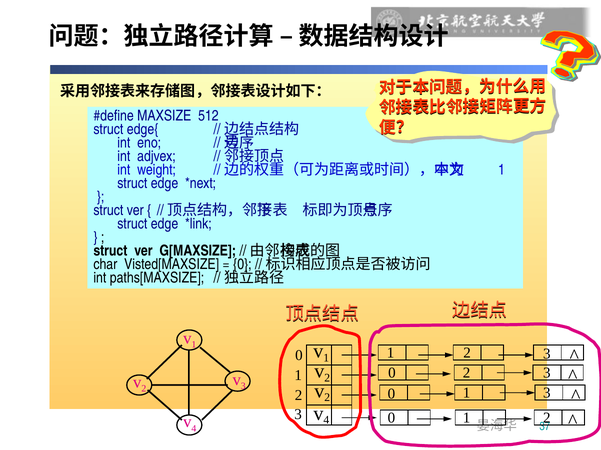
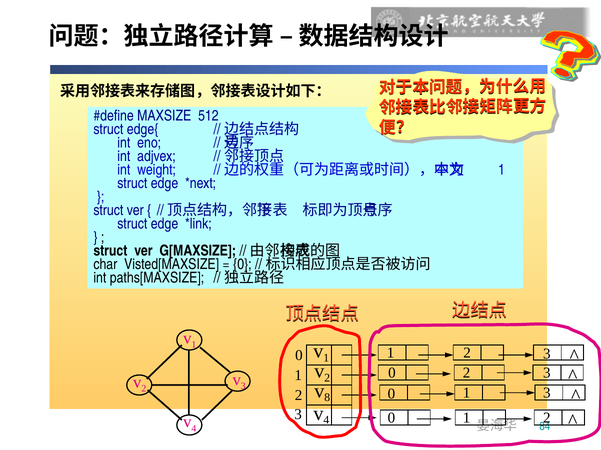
2 at (327, 398): 2 -> 8
37: 37 -> 84
